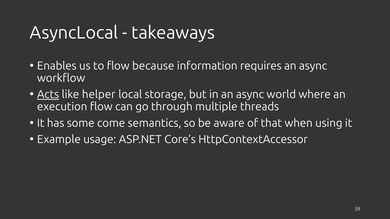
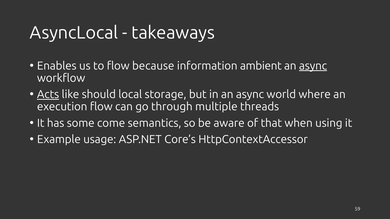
requires: requires -> ambient
async at (313, 66) underline: none -> present
helper: helper -> should
